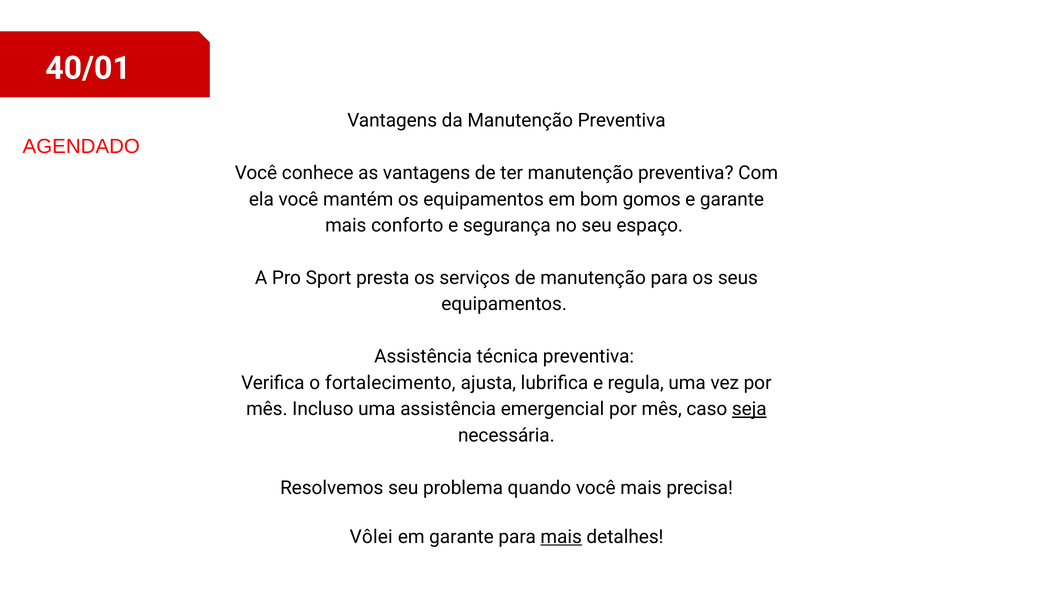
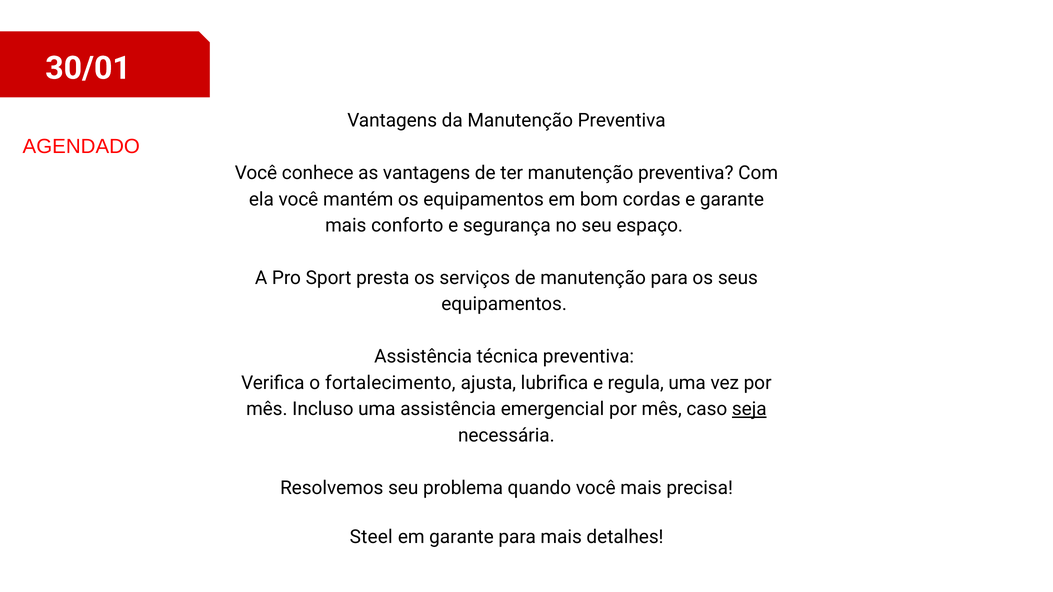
40/01: 40/01 -> 30/01
gomos: gomos -> cordas
Vôlei: Vôlei -> Steel
mais at (561, 537) underline: present -> none
